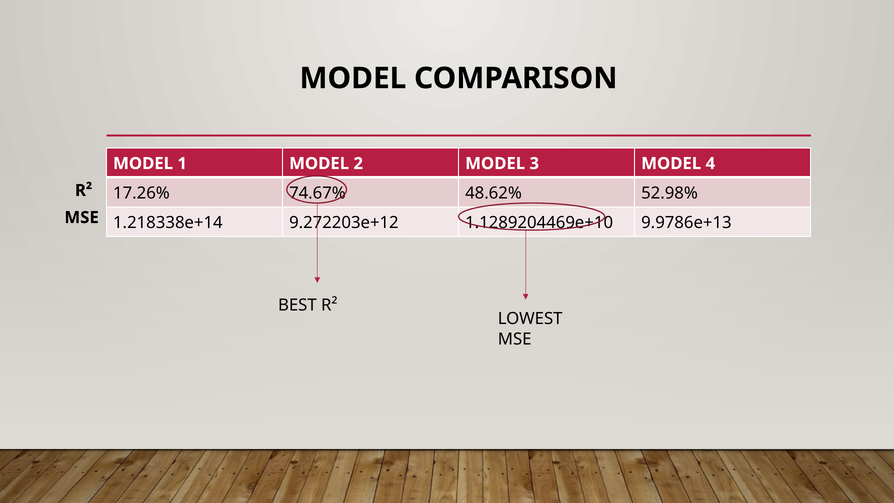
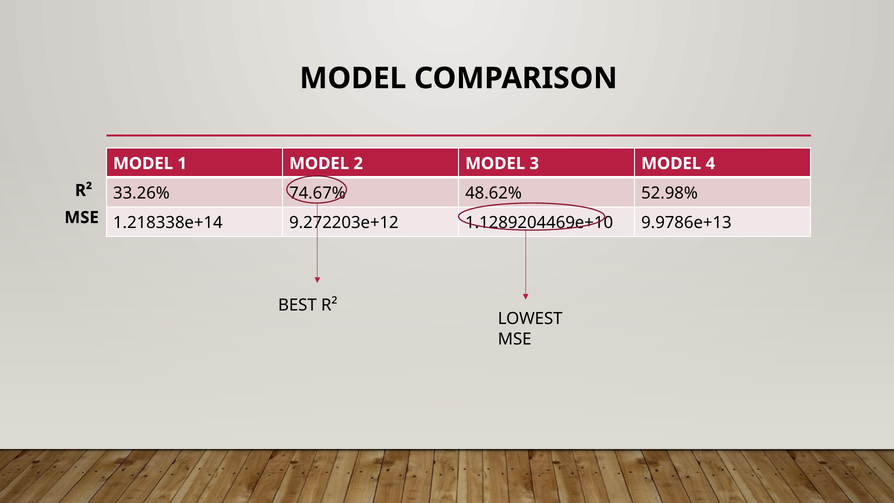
17.26%: 17.26% -> 33.26%
